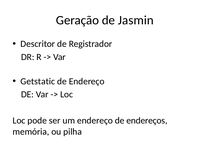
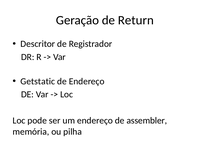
Jasmin: Jasmin -> Return
endereços: endereços -> assembler
